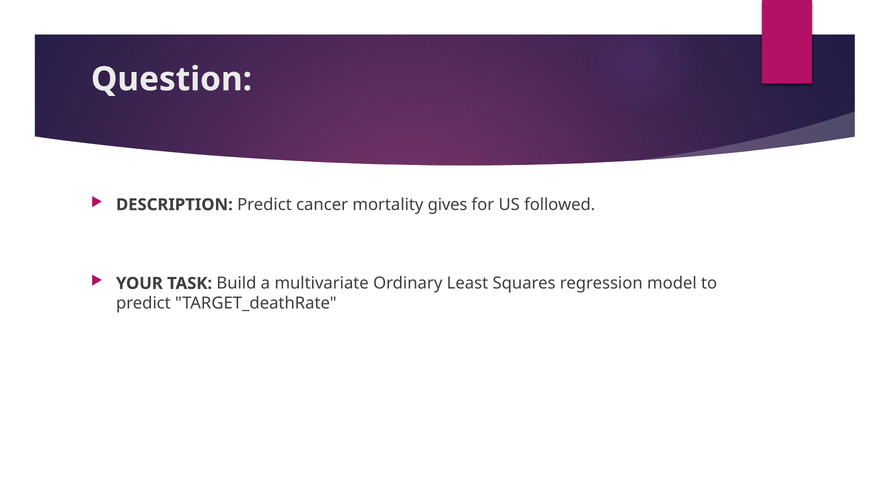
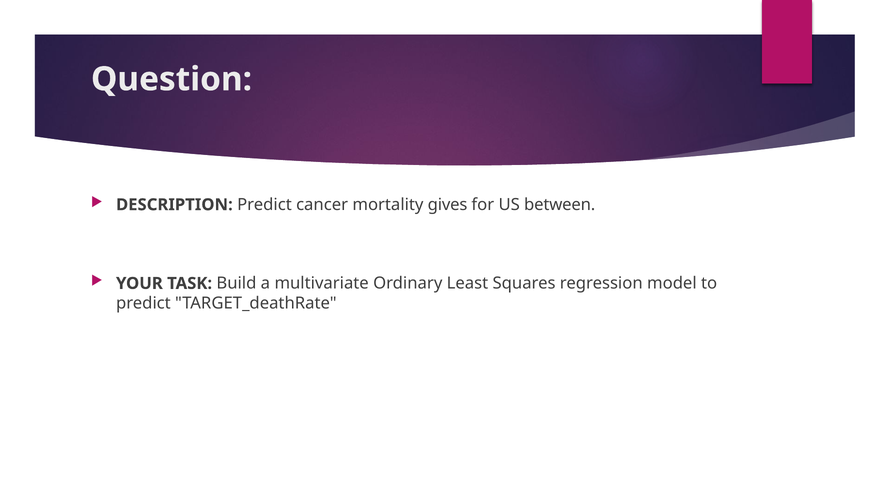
followed: followed -> between
